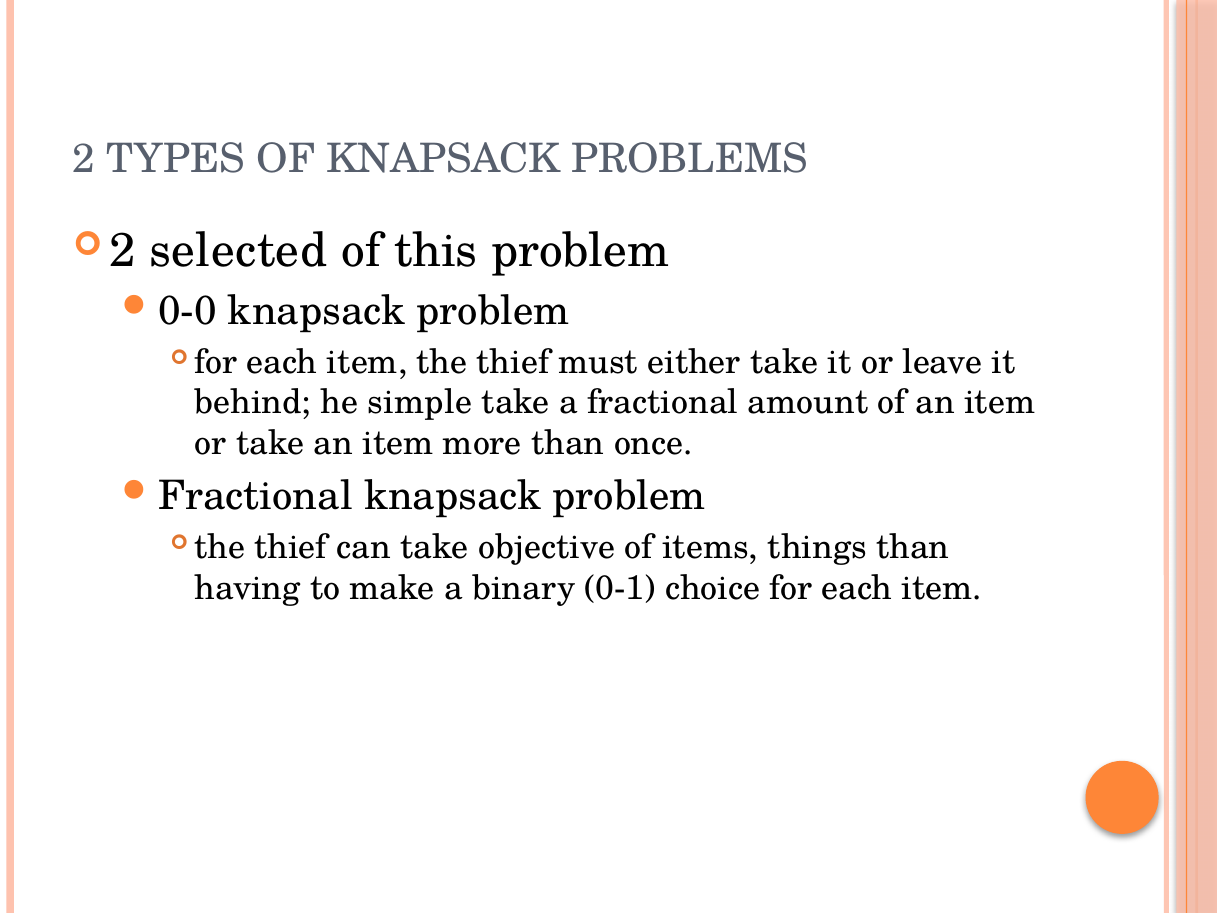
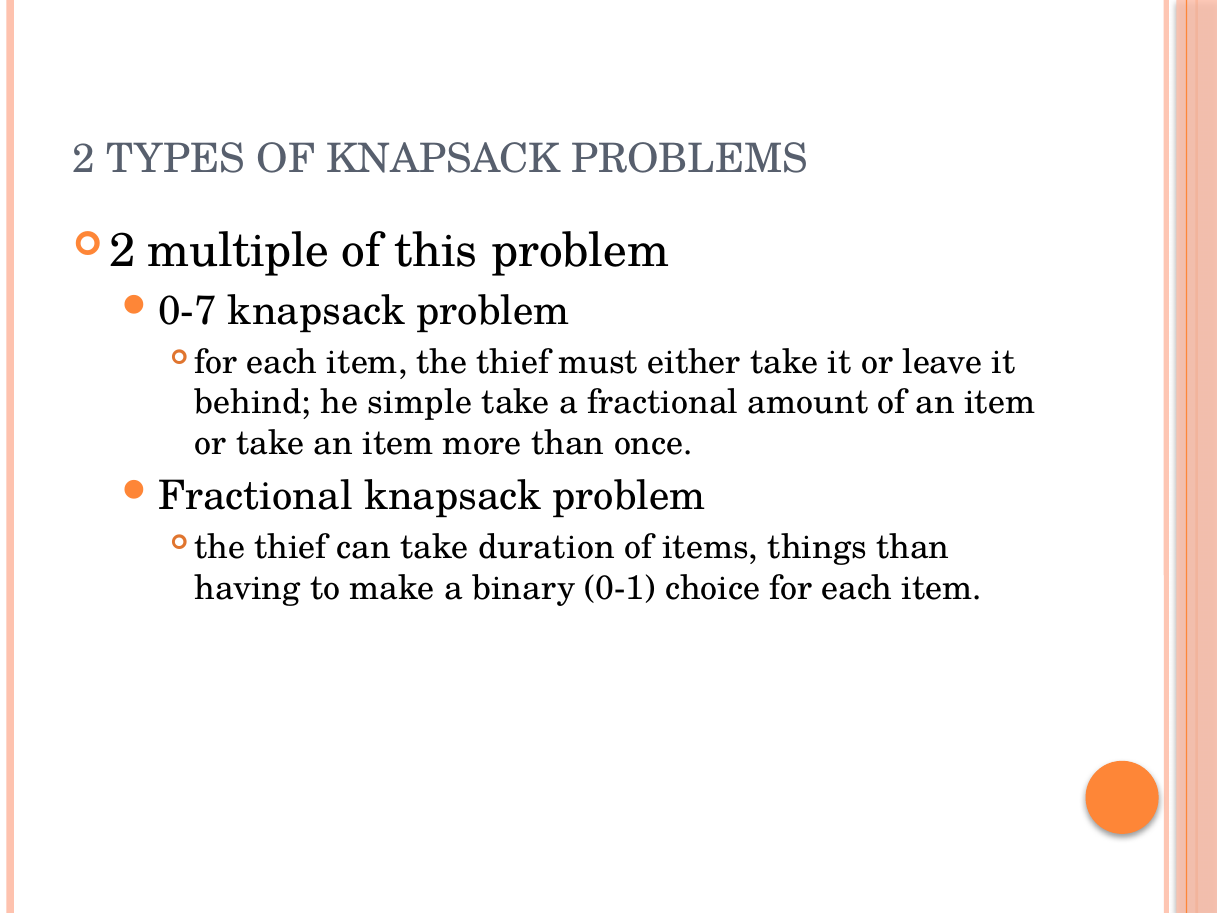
selected: selected -> multiple
0-0: 0-0 -> 0-7
objective: objective -> duration
